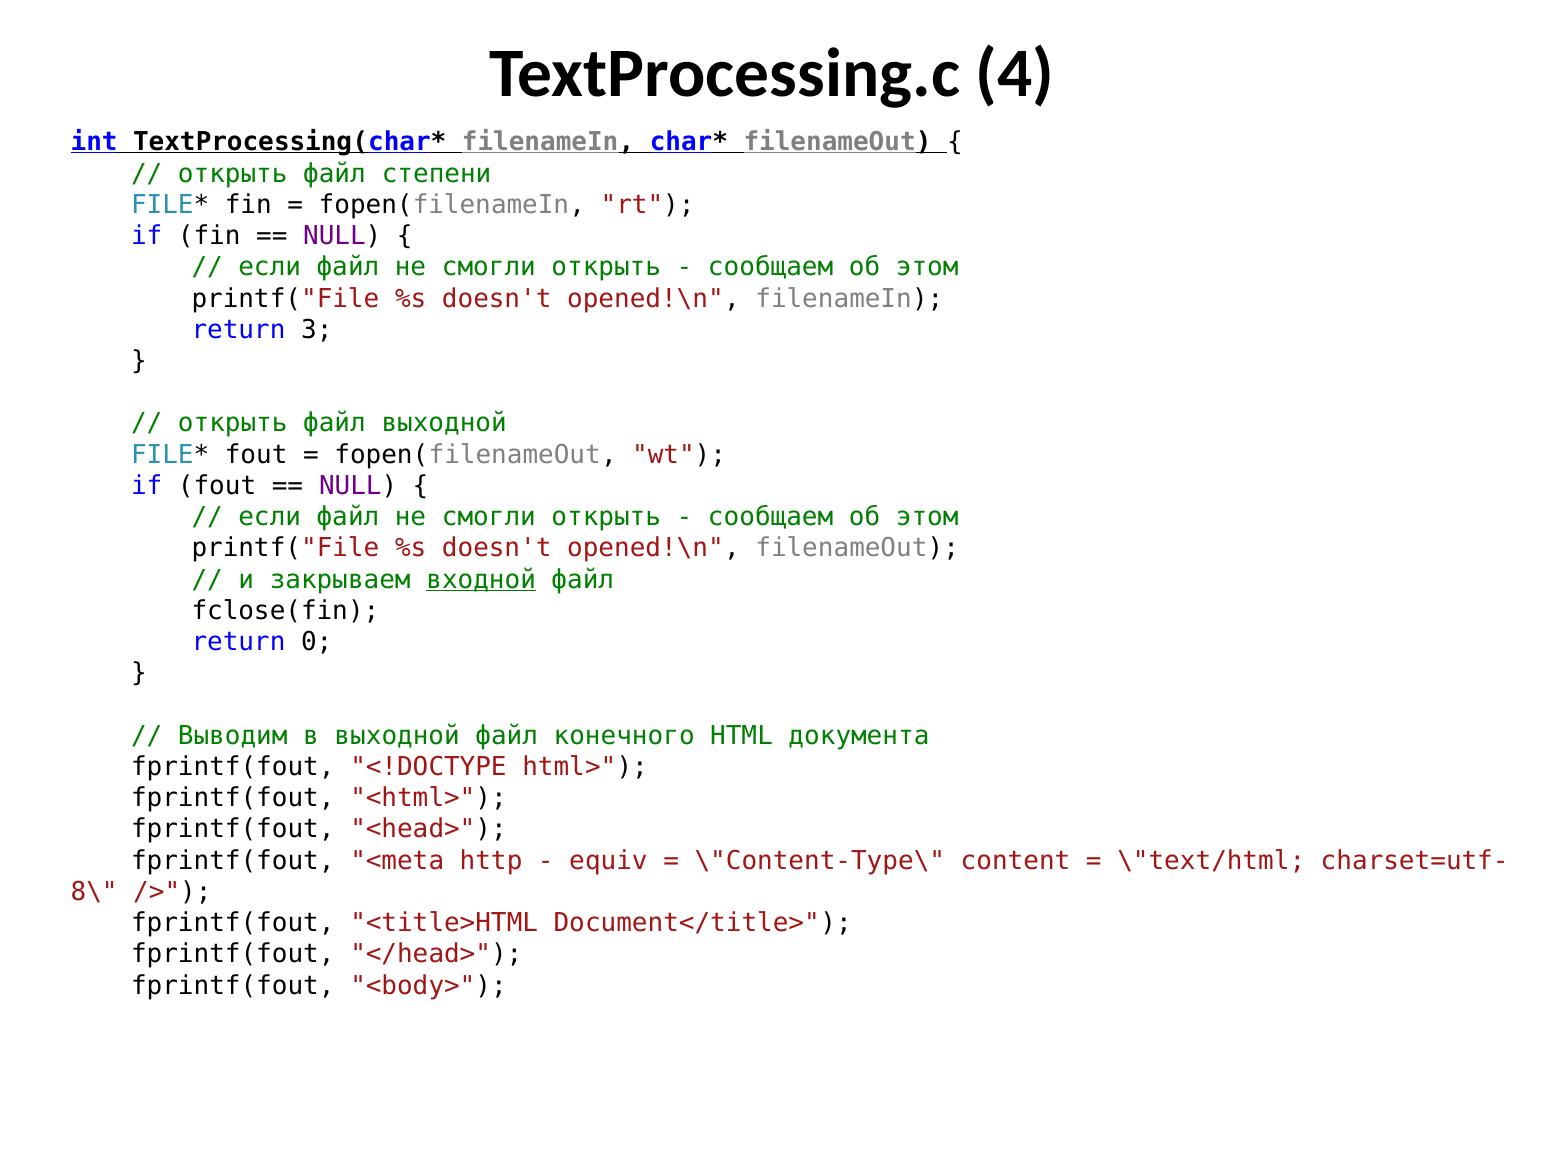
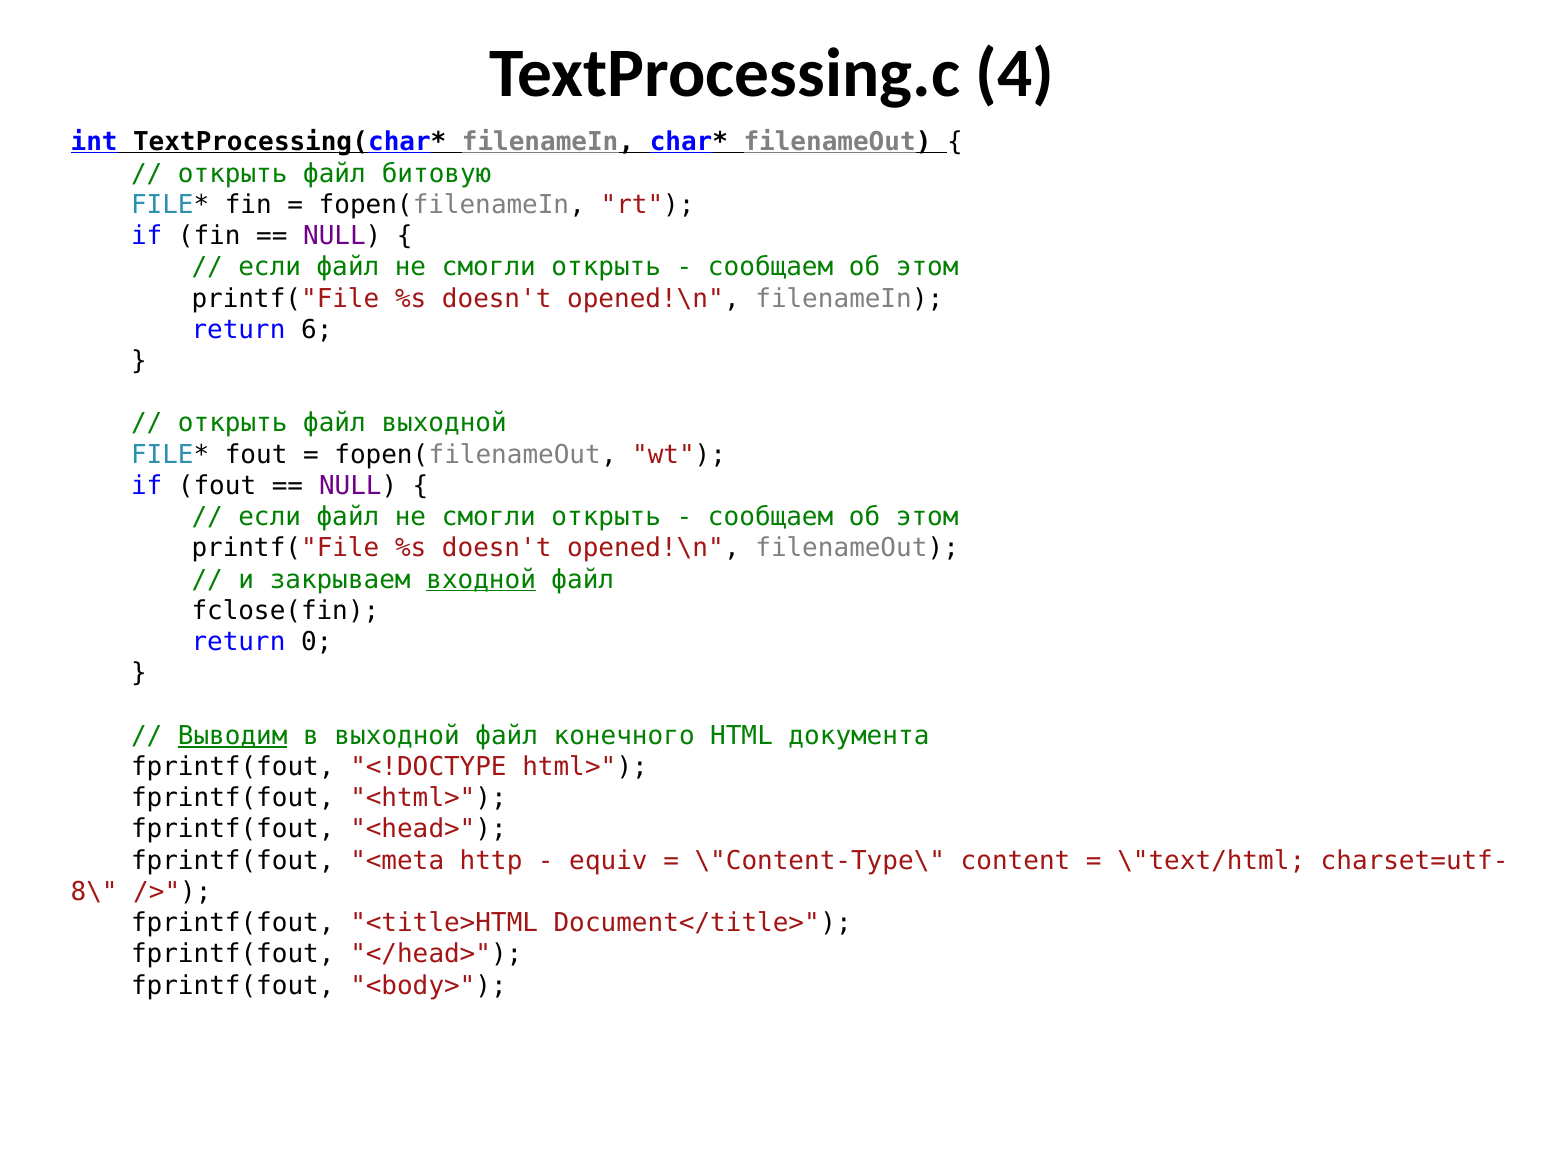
степени: степени -> битовую
3: 3 -> 6
Выводим underline: none -> present
